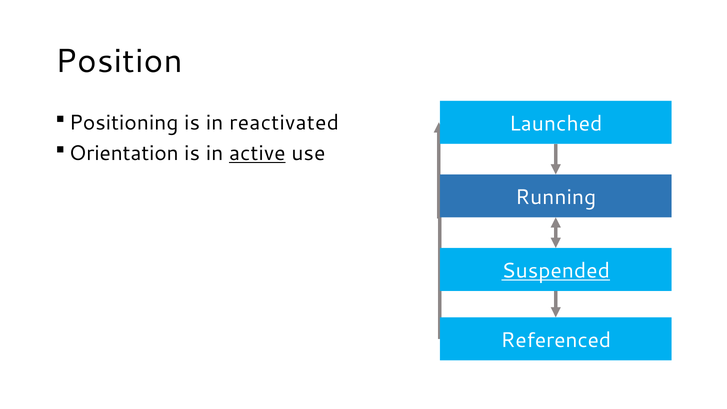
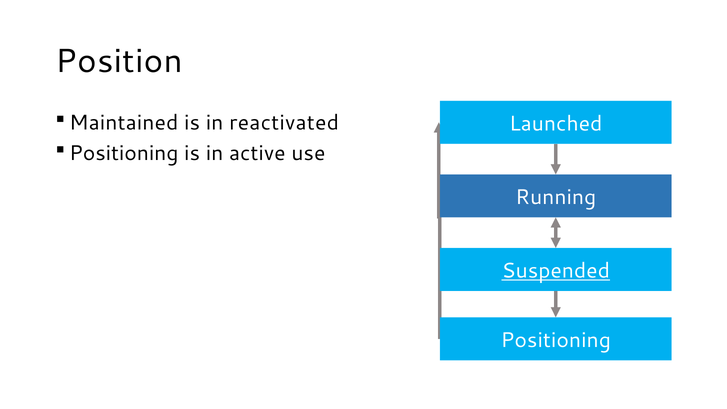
Positioning: Positioning -> Maintained
Orientation at (124, 153): Orientation -> Positioning
active underline: present -> none
Referenced at (556, 340): Referenced -> Positioning
